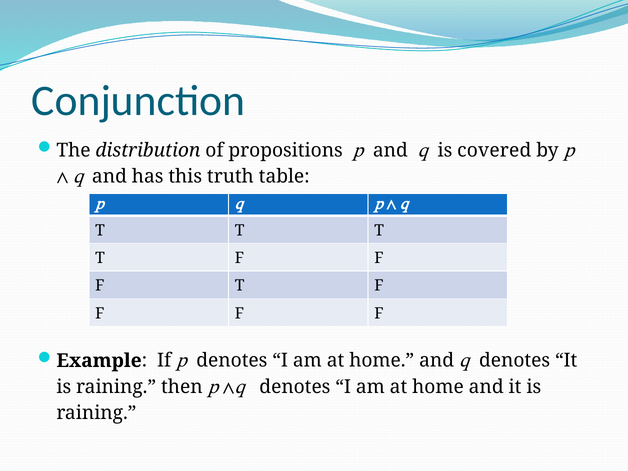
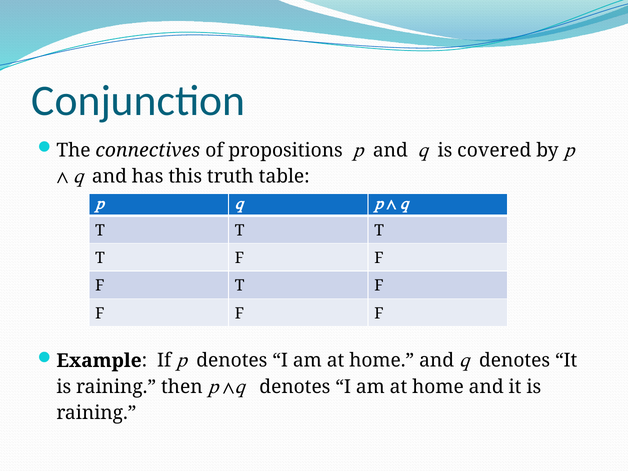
distribution: distribution -> connectives
